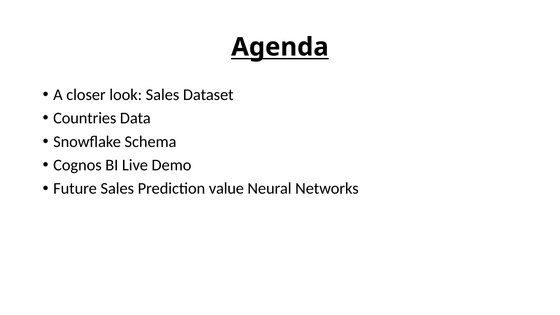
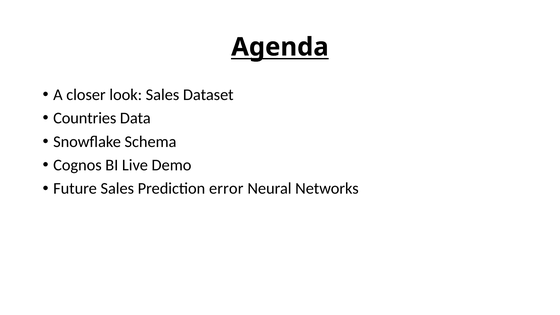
value: value -> error
